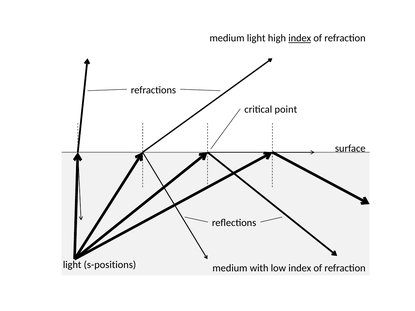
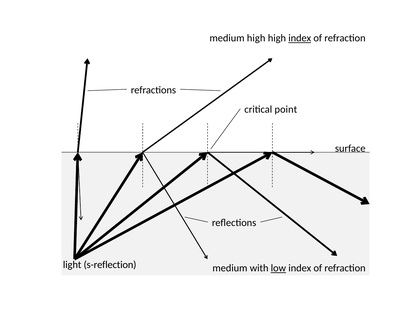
medium light: light -> high
s-positions: s-positions -> s-reflection
low underline: none -> present
